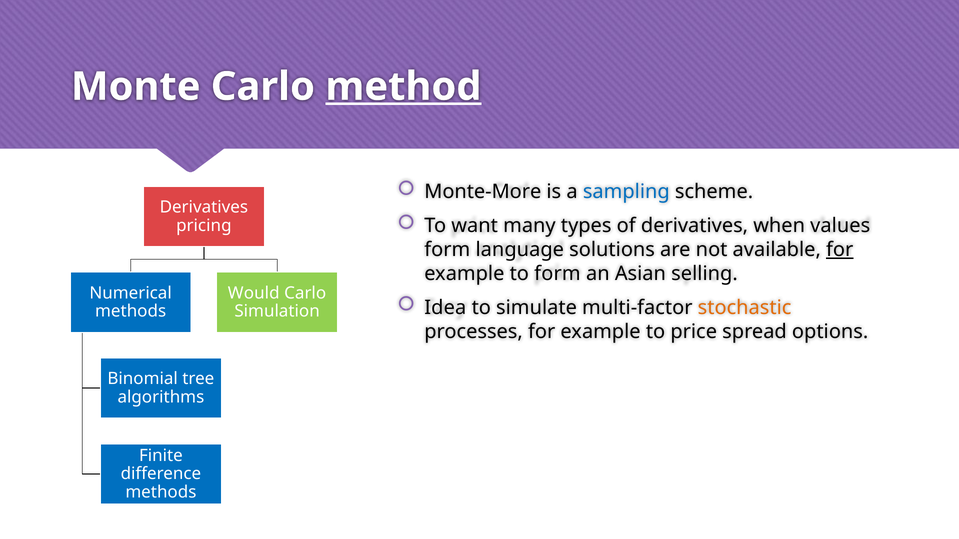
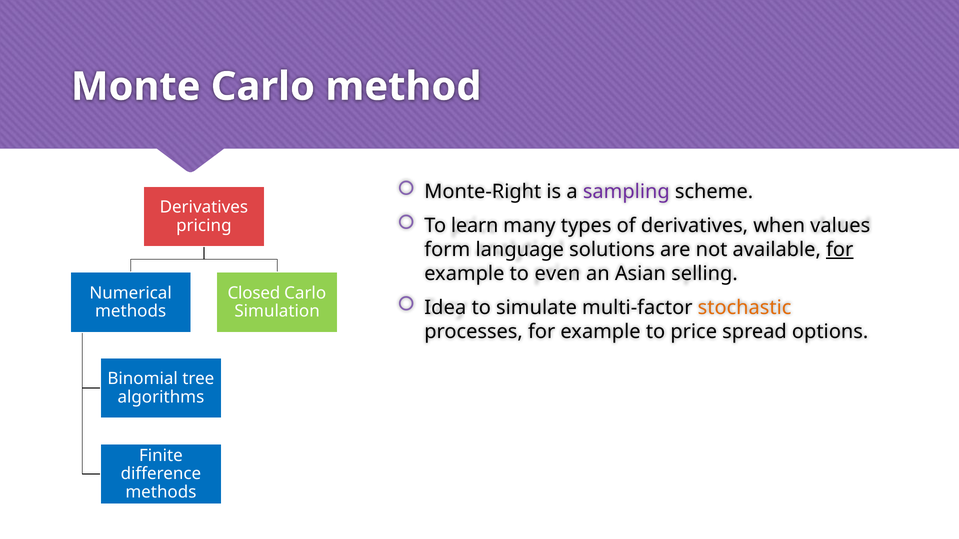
method underline: present -> none
Monte-More: Monte-More -> Monte-Right
sampling colour: blue -> purple
want: want -> learn
to form: form -> even
Would: Would -> Closed
